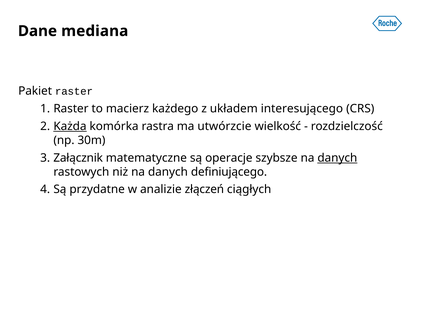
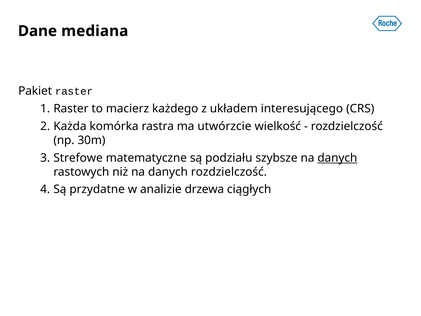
Każda underline: present -> none
Załącznik: Załącznik -> Strefowe
operacje: operacje -> podziału
danych definiującego: definiującego -> rozdzielczość
złączeń: złączeń -> drzewa
